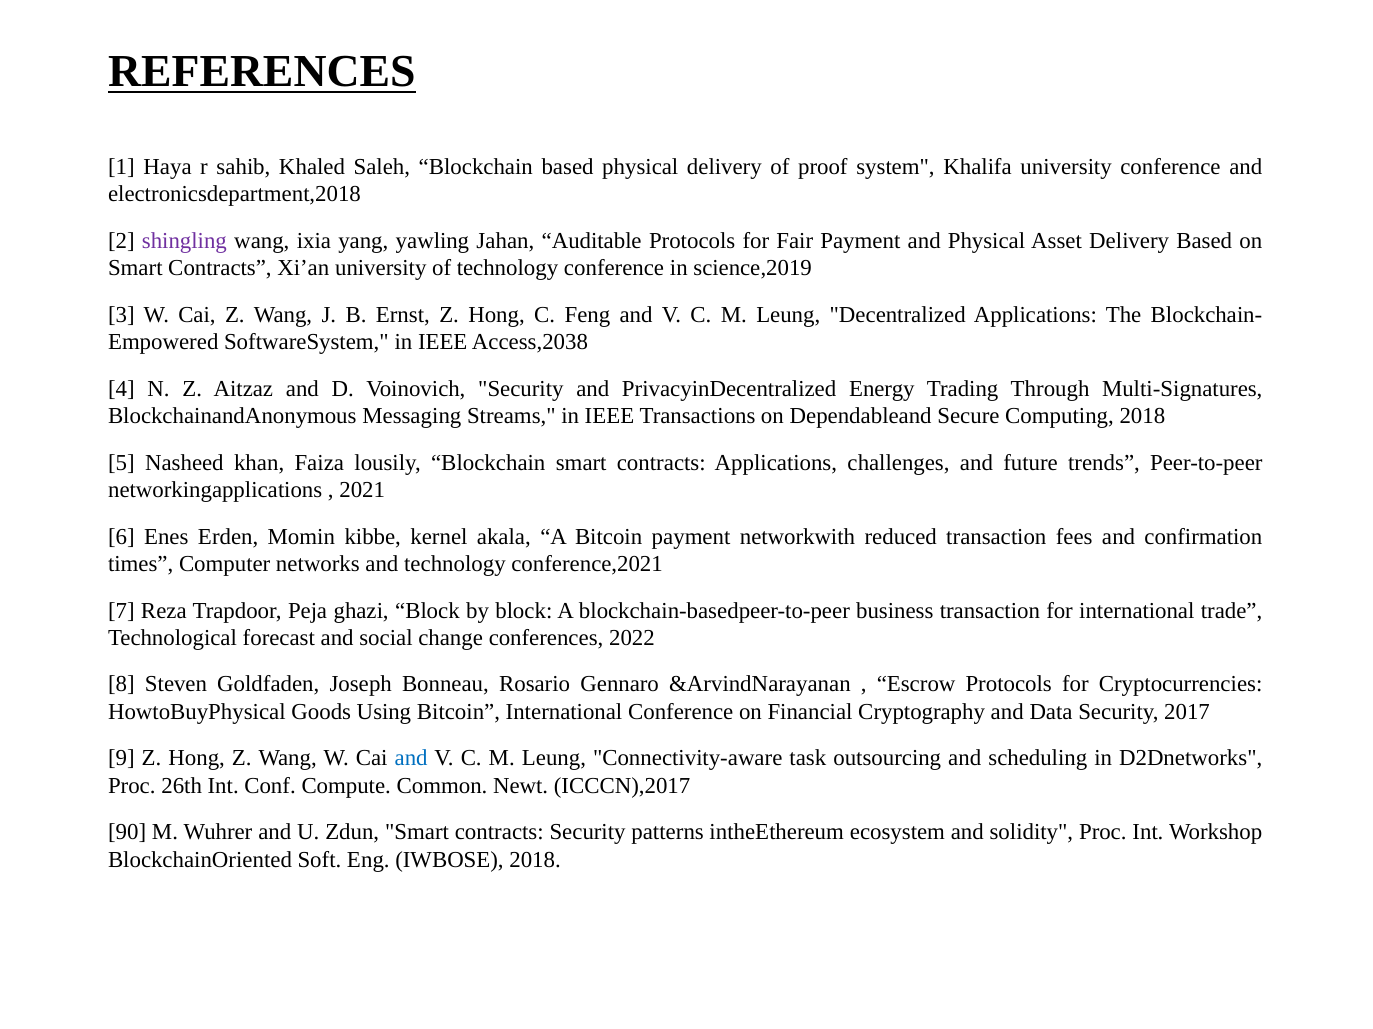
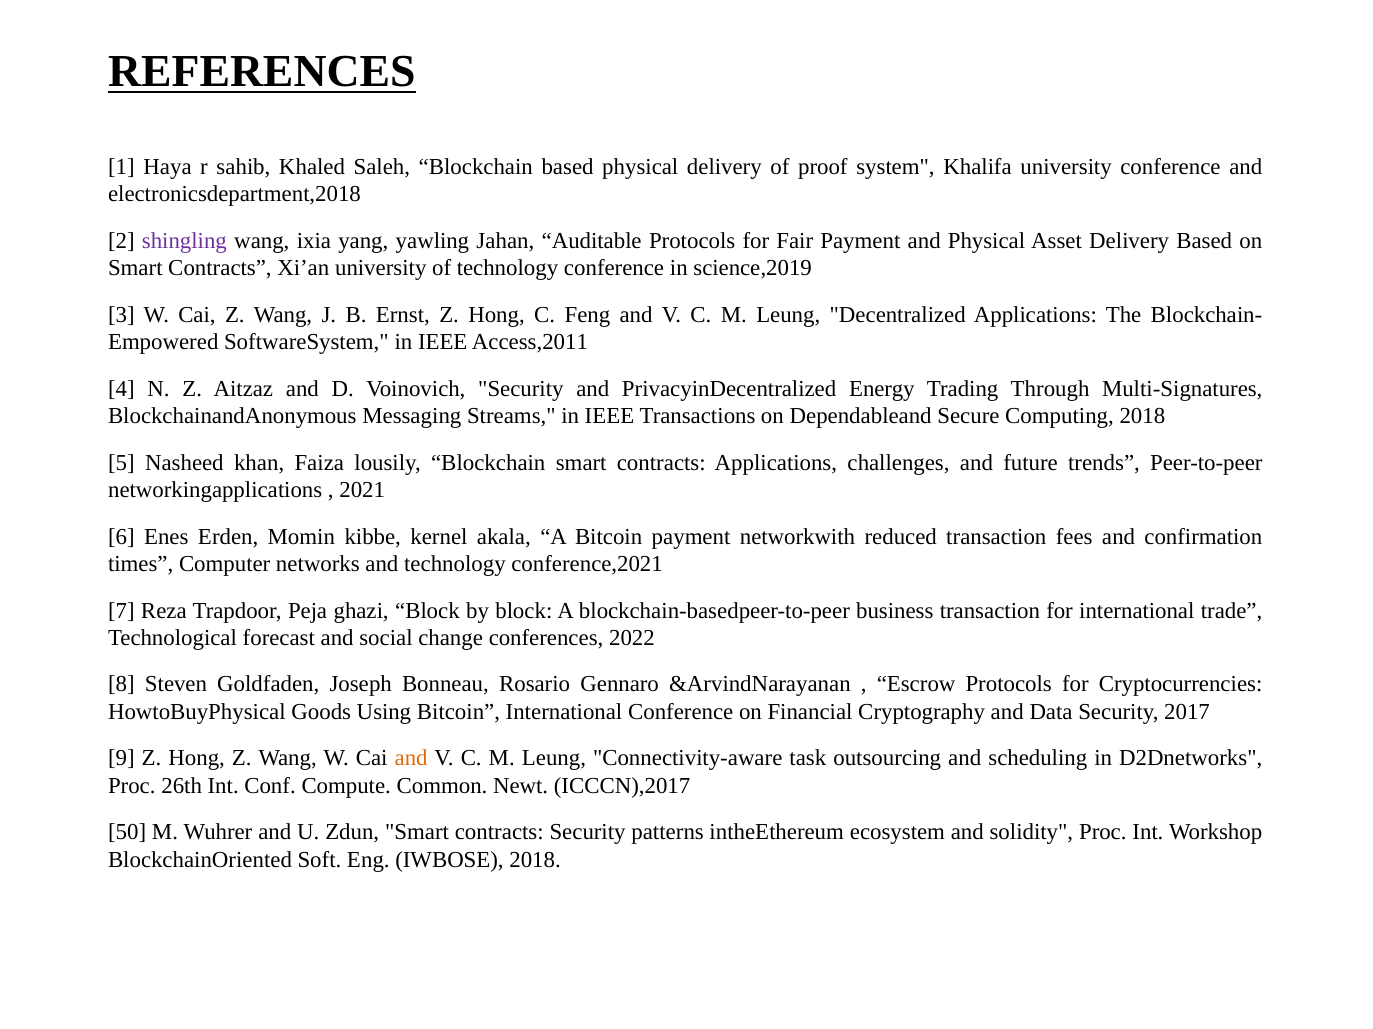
Access,2038: Access,2038 -> Access,2011
and at (411, 759) colour: blue -> orange
90: 90 -> 50
